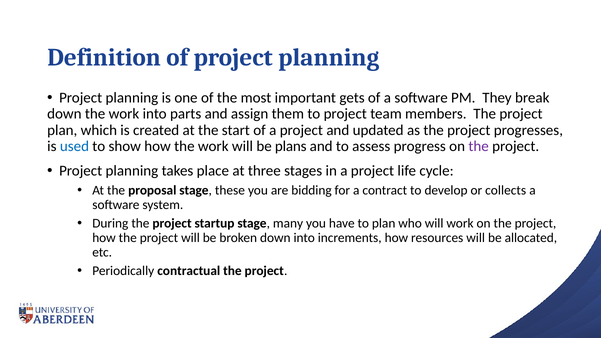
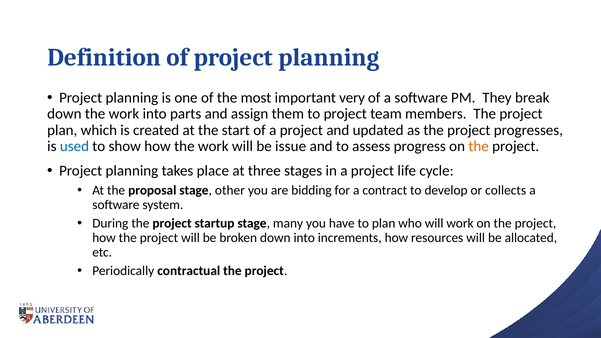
gets: gets -> very
plans: plans -> issue
the at (479, 146) colour: purple -> orange
these: these -> other
